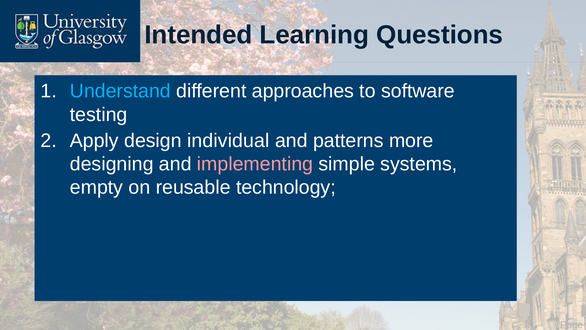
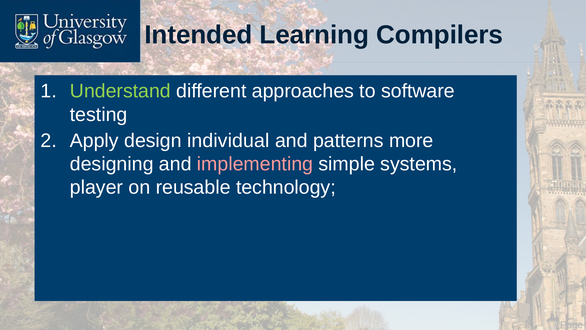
Questions: Questions -> Compilers
Understand colour: light blue -> light green
empty: empty -> player
